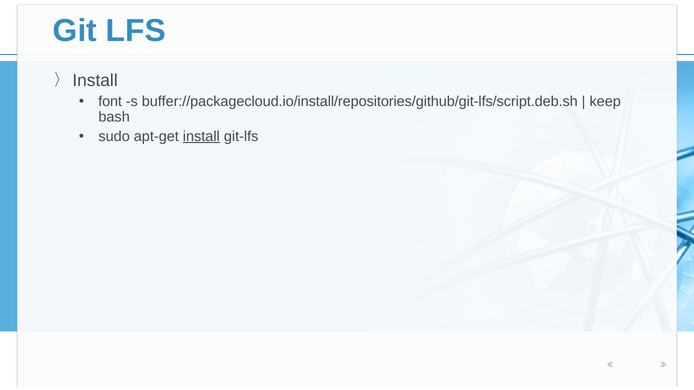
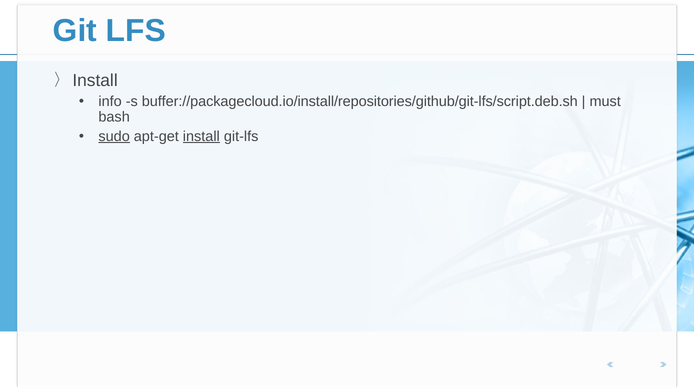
font: font -> info
keep: keep -> must
sudo underline: none -> present
